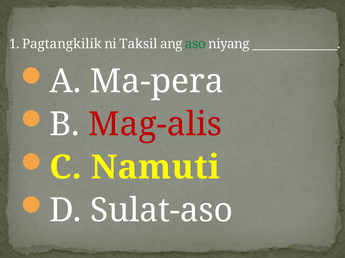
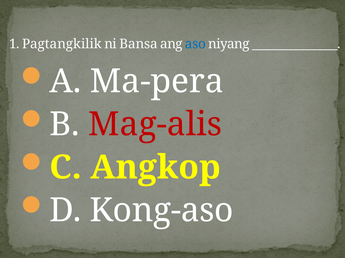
Taksil: Taksil -> Bansa
aso colour: green -> blue
Namuti: Namuti -> Angkop
Sulat-aso: Sulat-aso -> Kong-aso
